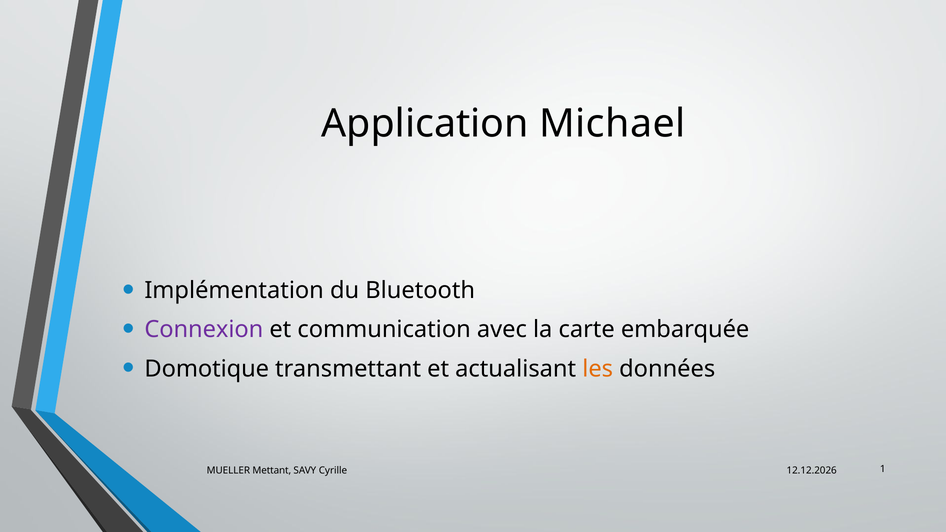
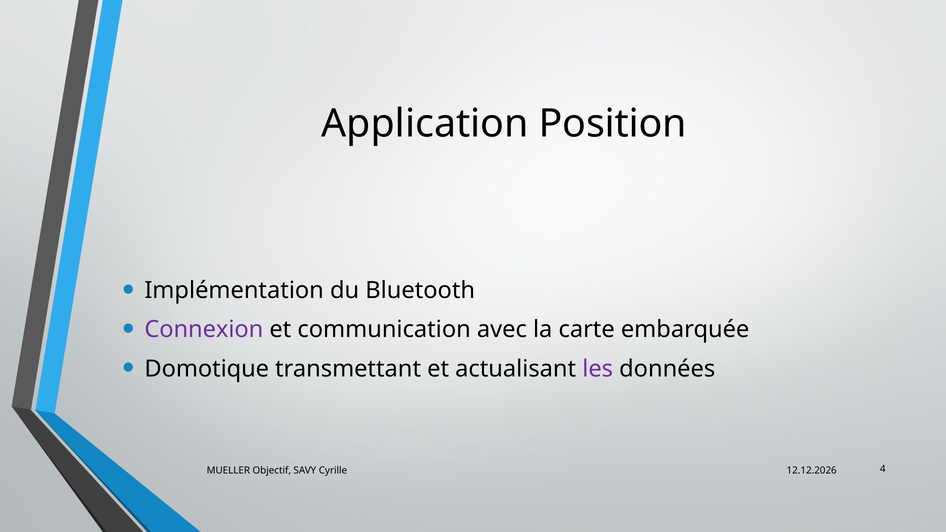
Michael: Michael -> Position
les colour: orange -> purple
Mettant: Mettant -> Objectif
1: 1 -> 4
